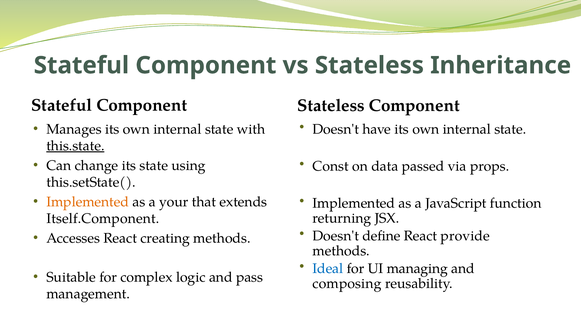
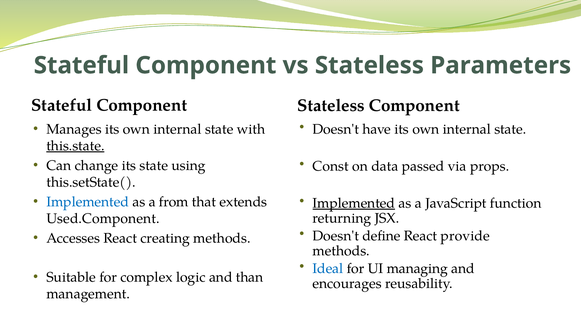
Inheritance: Inheritance -> Parameters
Implemented at (354, 203) underline: none -> present
Implemented at (88, 202) colour: orange -> blue
your: your -> from
Itself.Component: Itself.Component -> Used.Component
pass: pass -> than
composing: composing -> encourages
